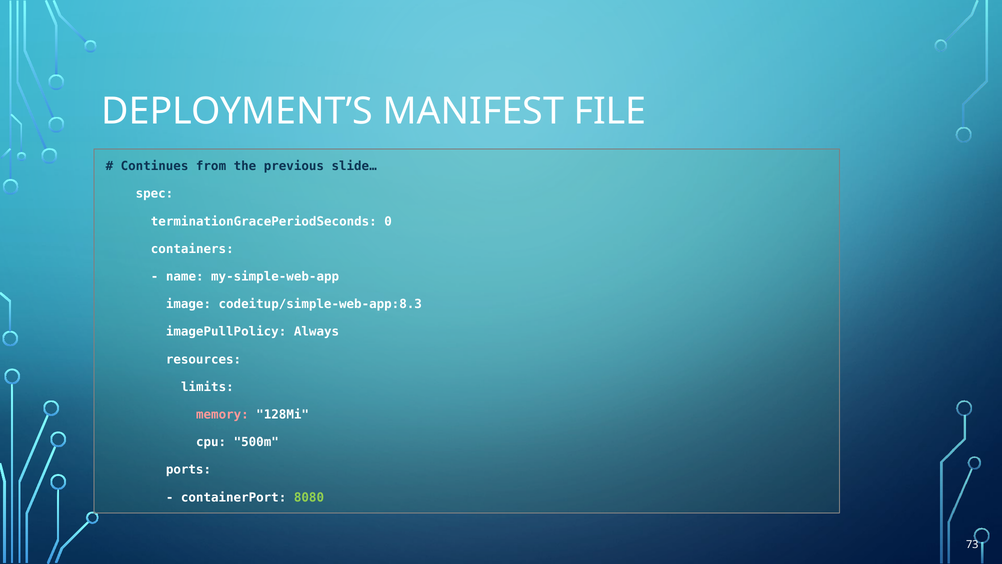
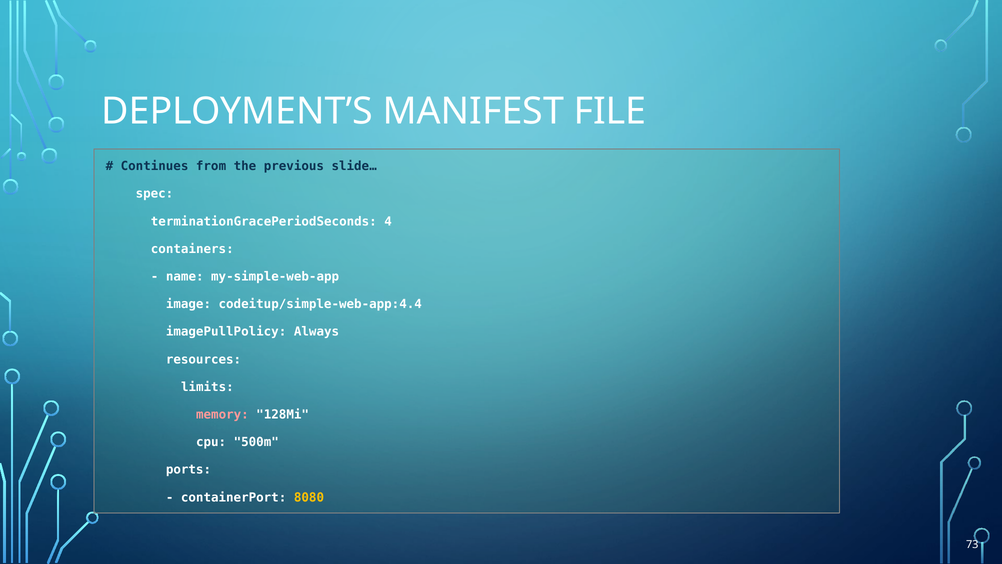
0: 0 -> 4
codeitup/simple-web-app:8.3: codeitup/simple-web-app:8.3 -> codeitup/simple-web-app:4.4
8080 colour: light green -> yellow
